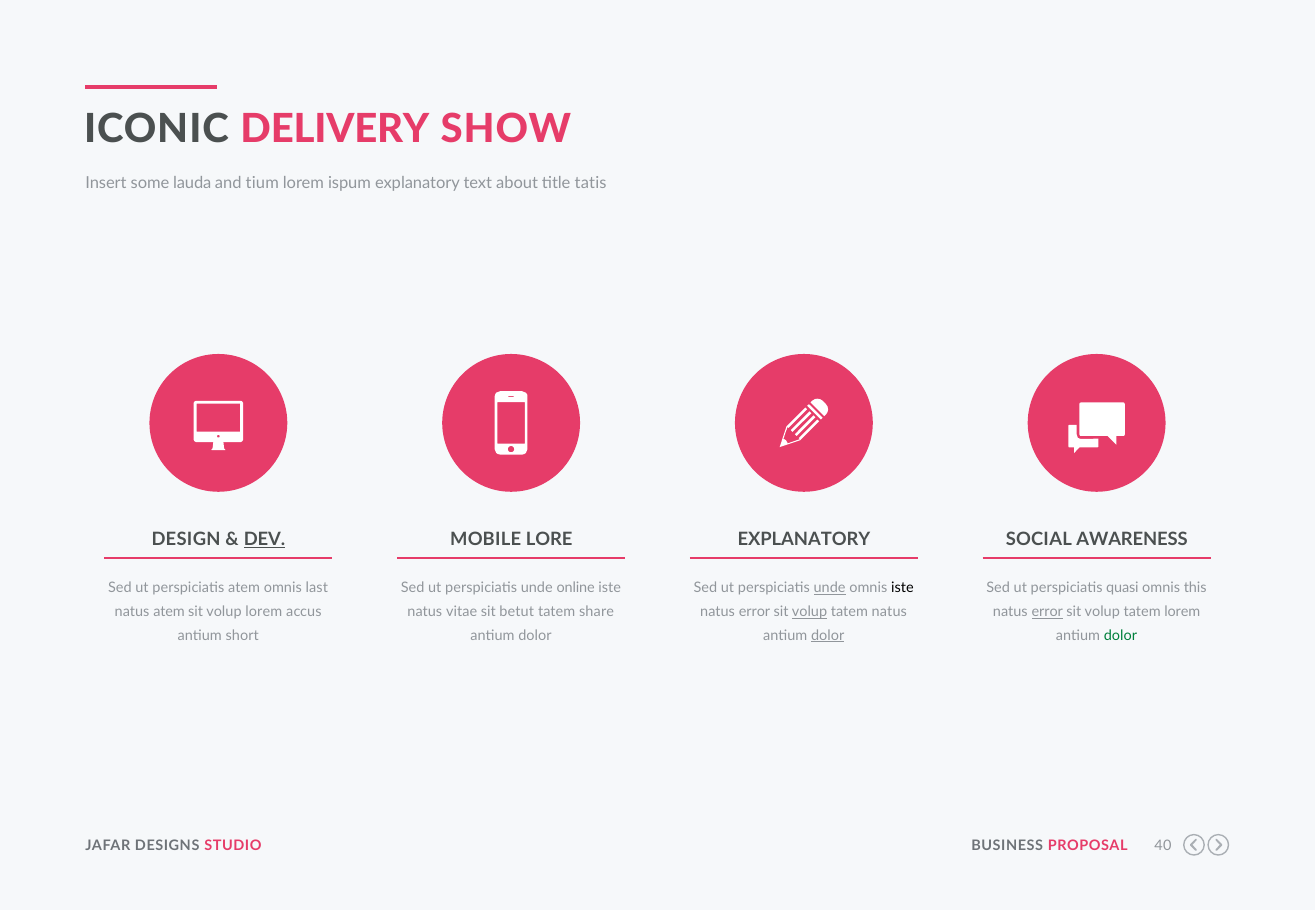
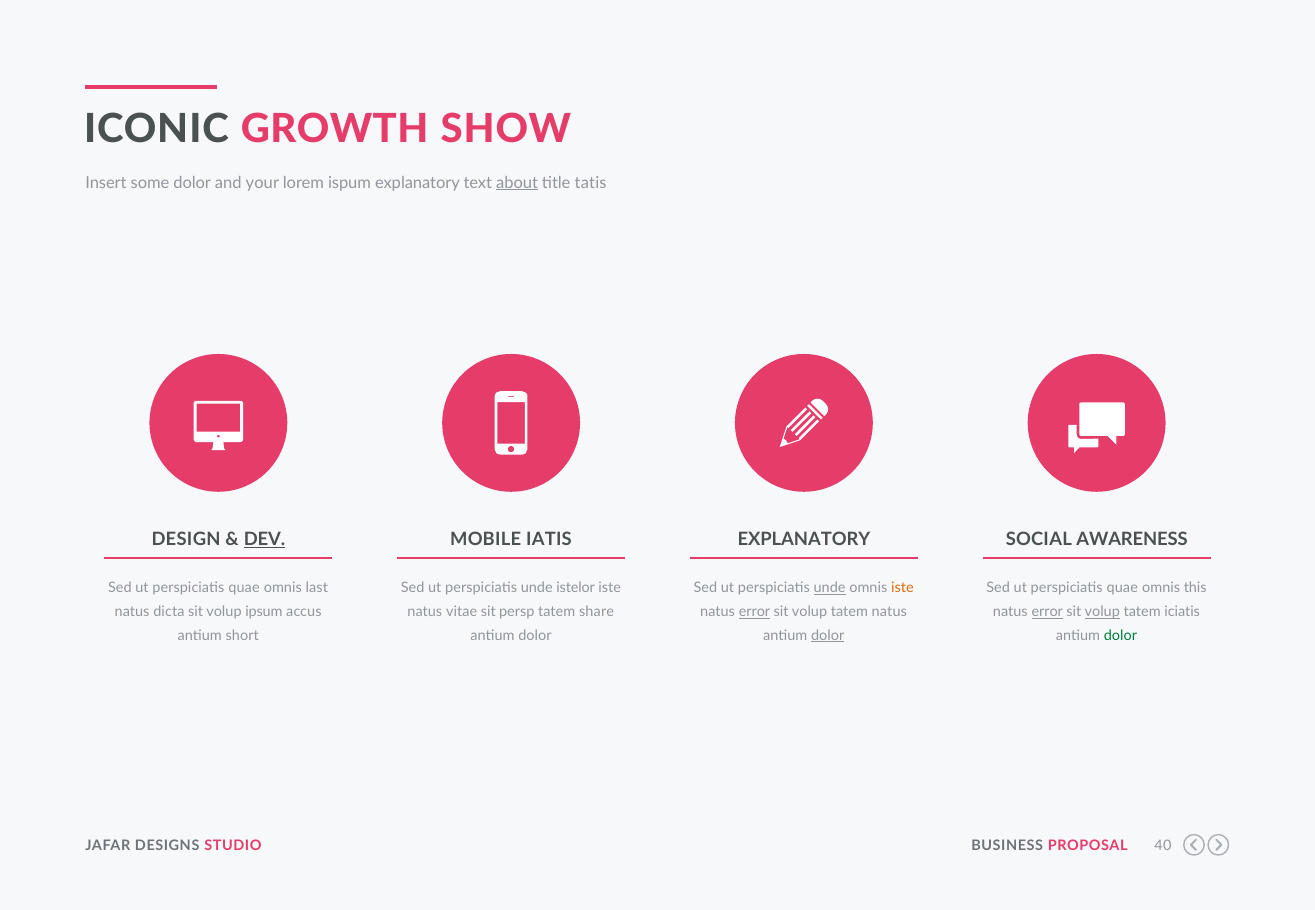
DELIVERY: DELIVERY -> GROWTH
some lauda: lauda -> dolor
tium: tium -> your
about underline: none -> present
LORE: LORE -> IATIS
atem at (244, 588): atem -> quae
online: online -> istelor
iste at (902, 588) colour: black -> orange
quasi at (1122, 588): quasi -> quae
natus atem: atem -> dicta
volup lorem: lorem -> ipsum
betut: betut -> persp
error at (754, 612) underline: none -> present
volup at (810, 612) underline: present -> none
volup at (1102, 612) underline: none -> present
tatem lorem: lorem -> iciatis
